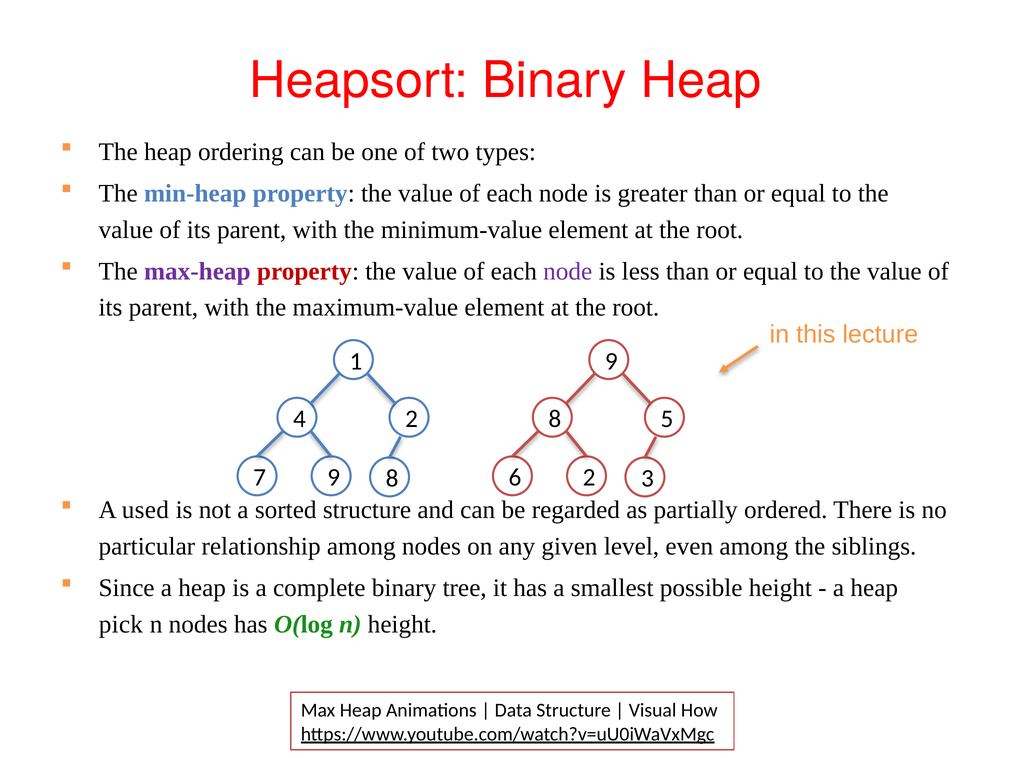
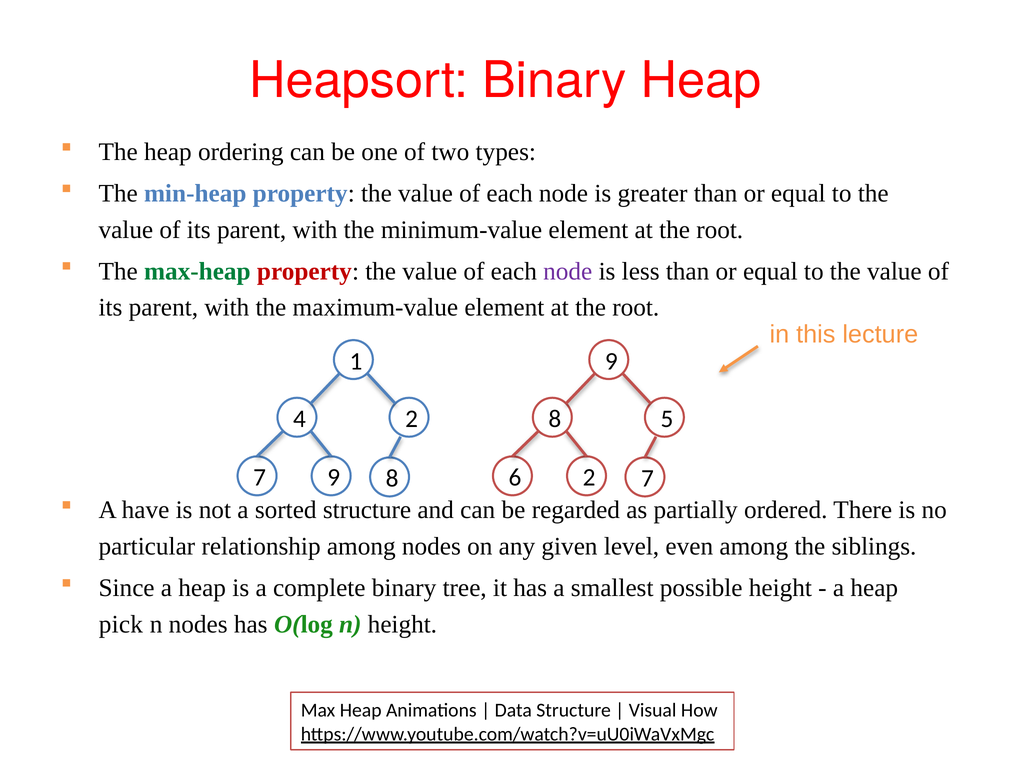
max-heap colour: purple -> green
2 3: 3 -> 7
used: used -> have
